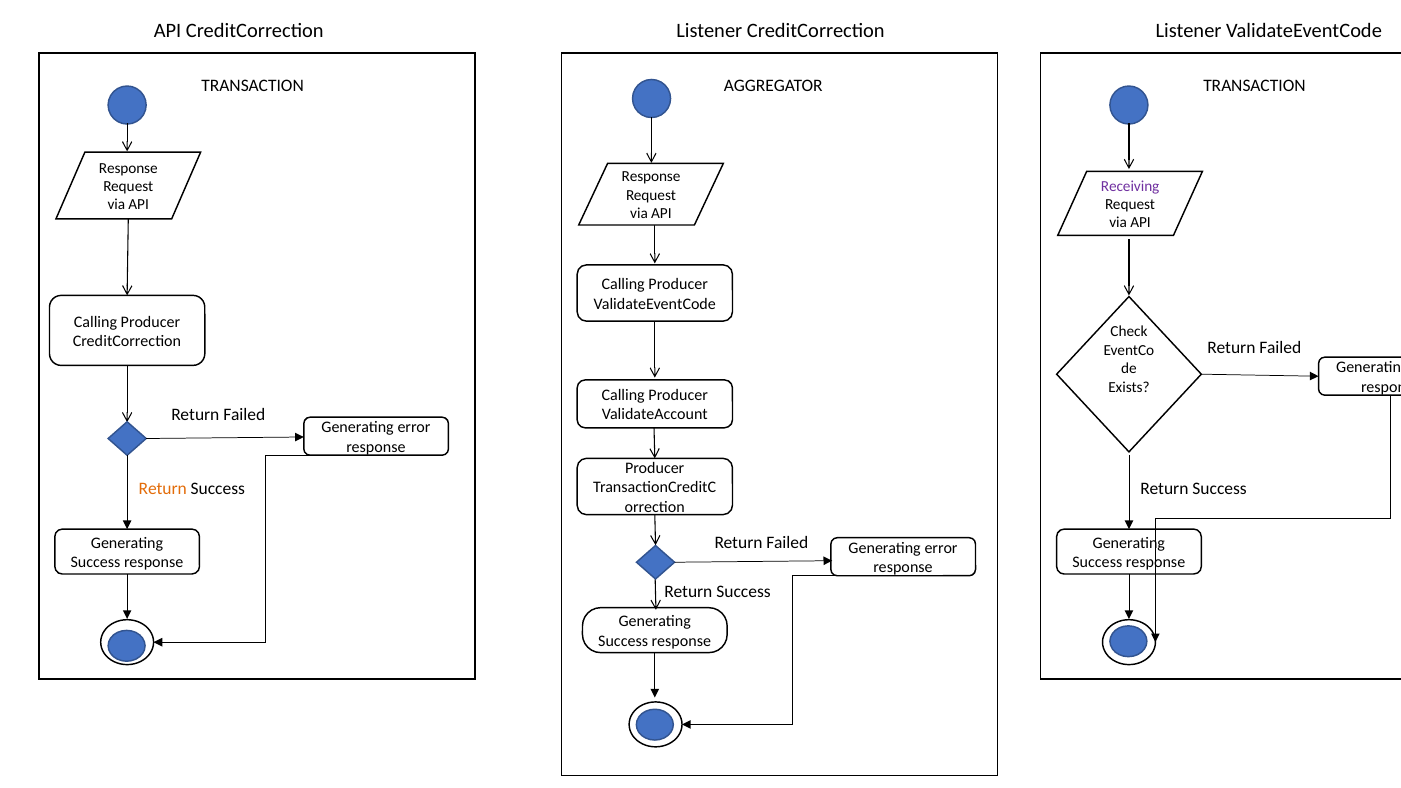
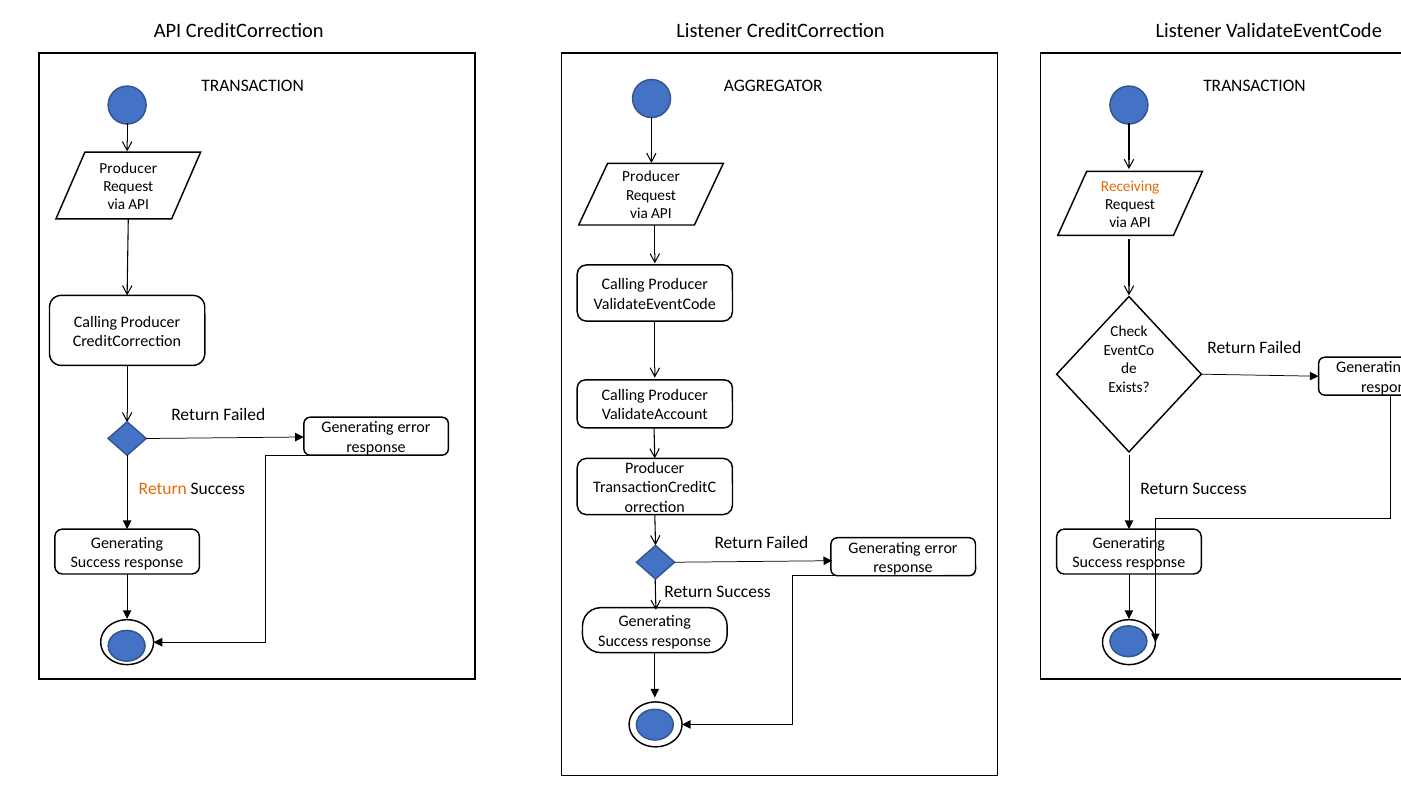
Response at (128, 168): Response -> Producer
Response at (651, 177): Response -> Producer
Receiving colour: purple -> orange
